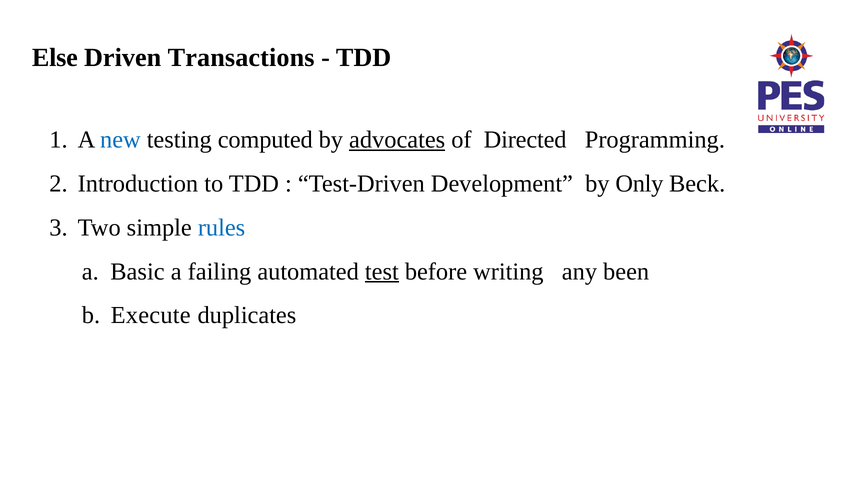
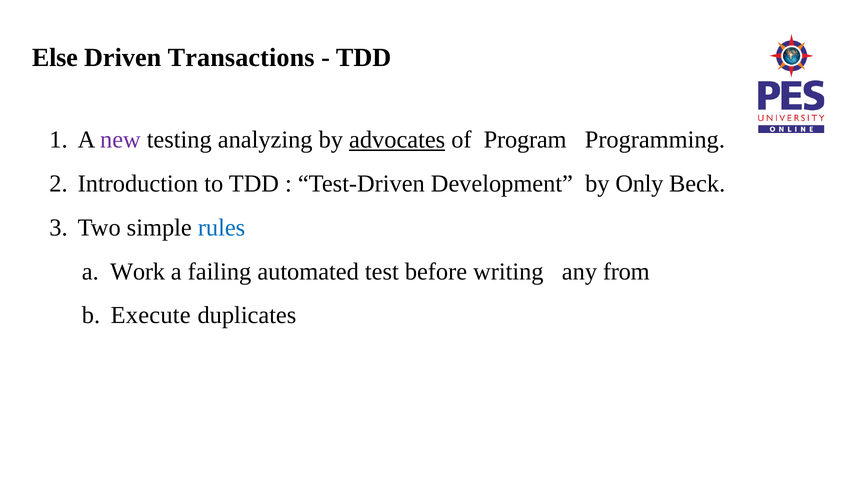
new colour: blue -> purple
computed: computed -> analyzing
Directed: Directed -> Program
Basic: Basic -> Work
test underline: present -> none
been: been -> from
